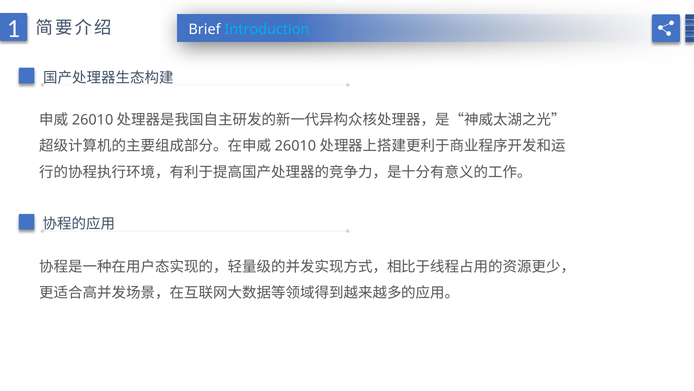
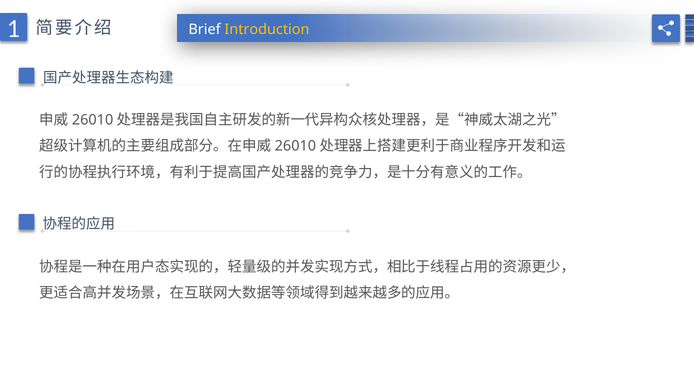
Introduction colour: light blue -> yellow
